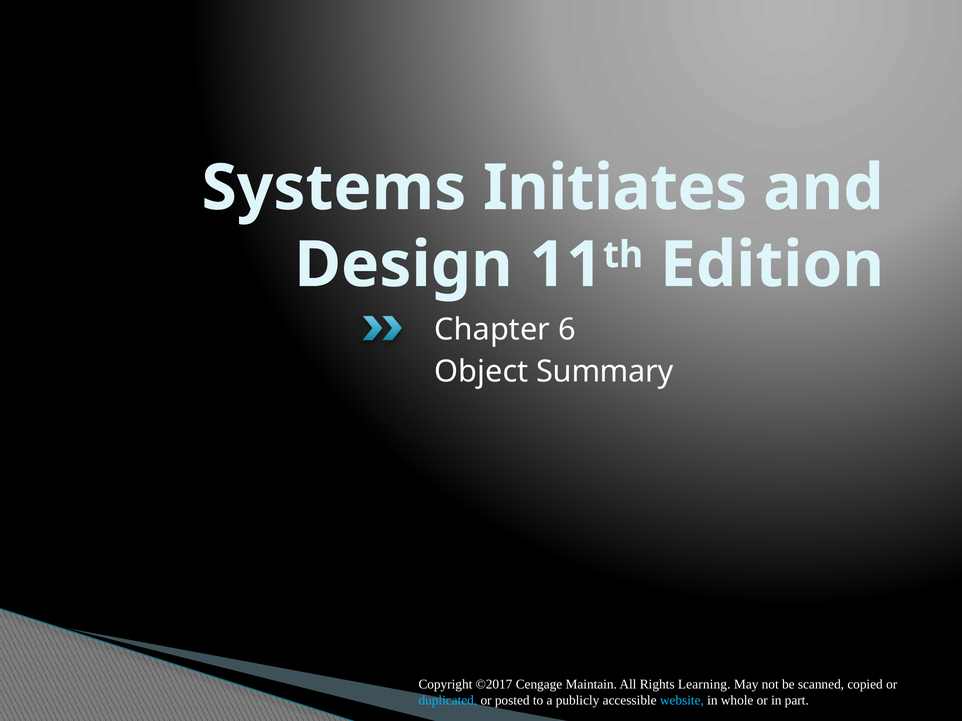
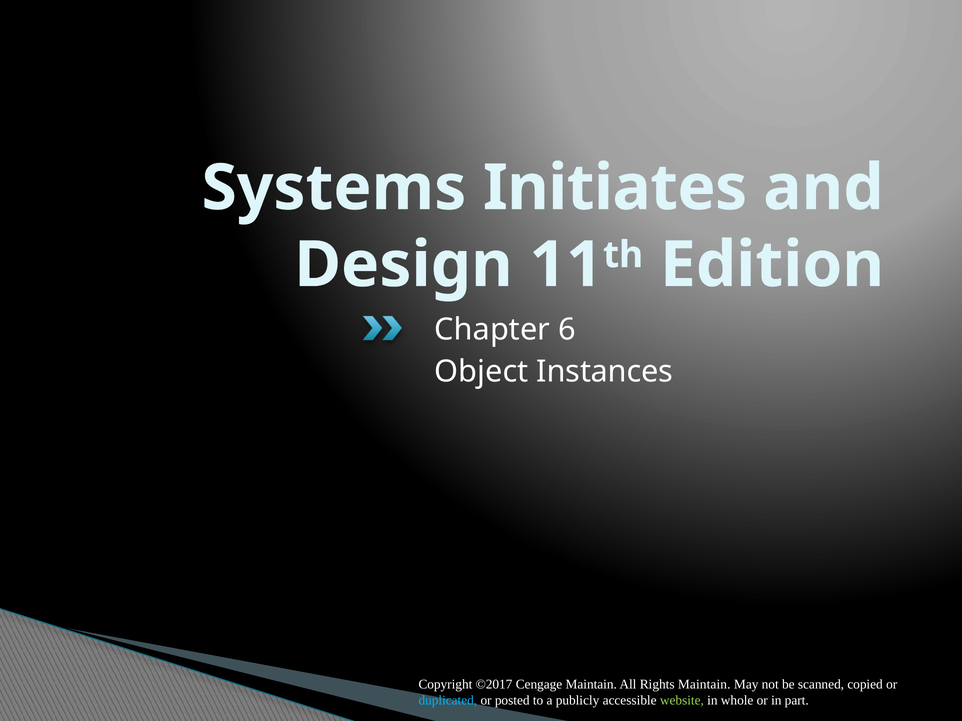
Summary: Summary -> Instances
Rights Learning: Learning -> Maintain
website colour: light blue -> light green
